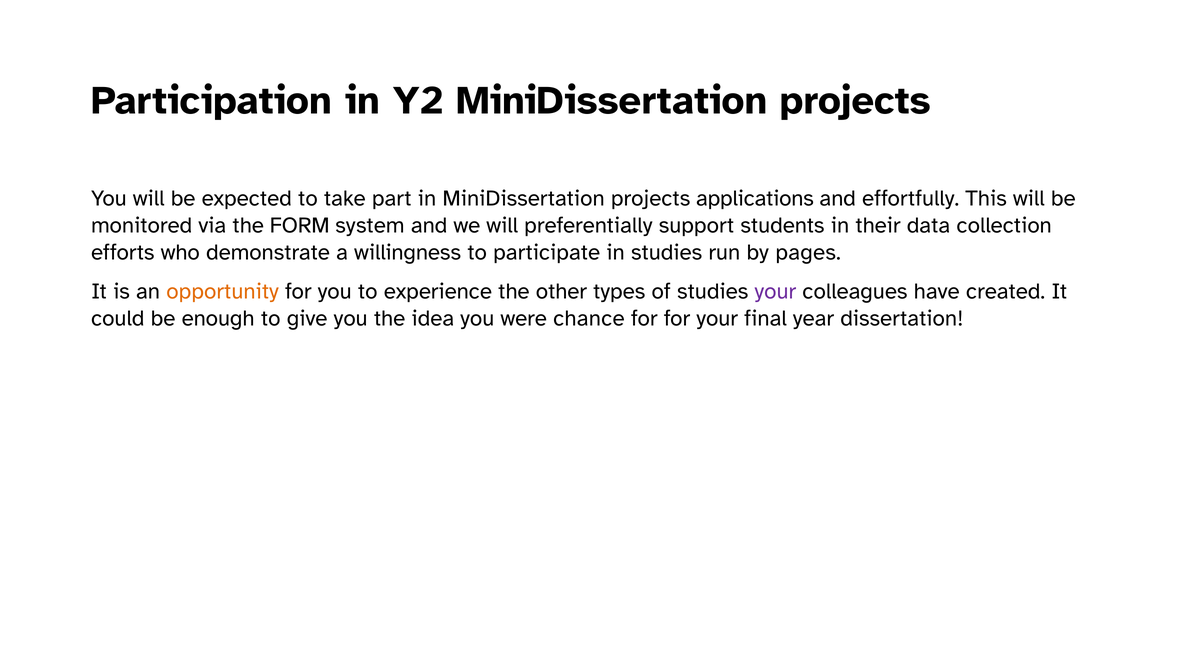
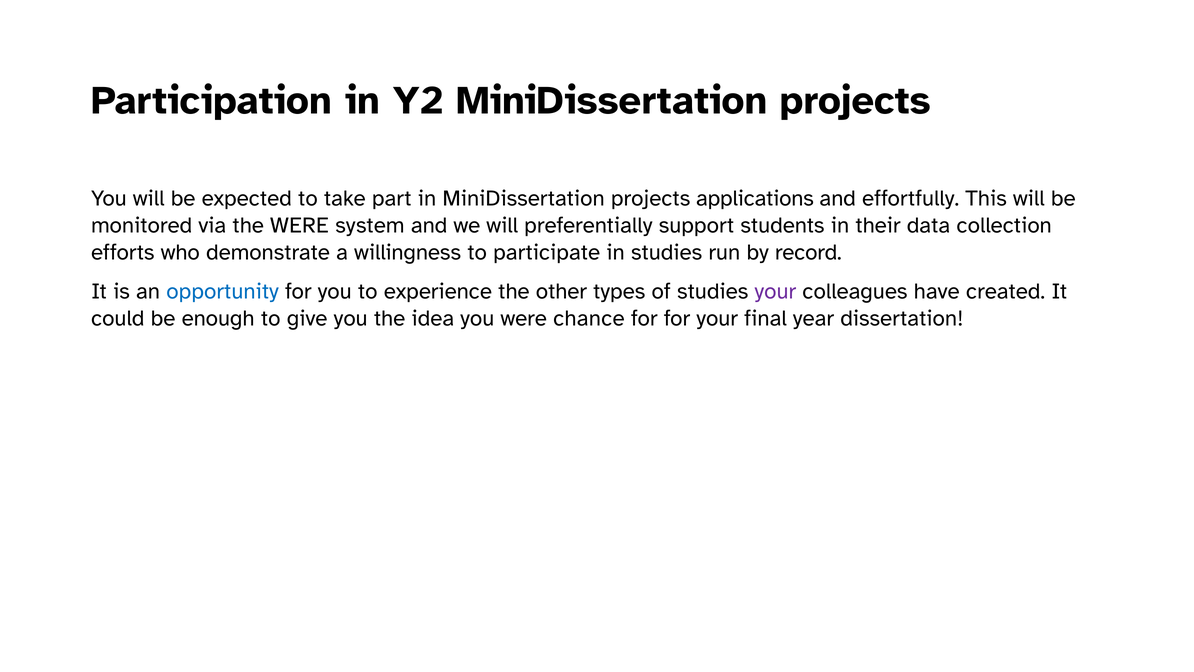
the FORM: FORM -> WERE
pages: pages -> record
opportunity colour: orange -> blue
